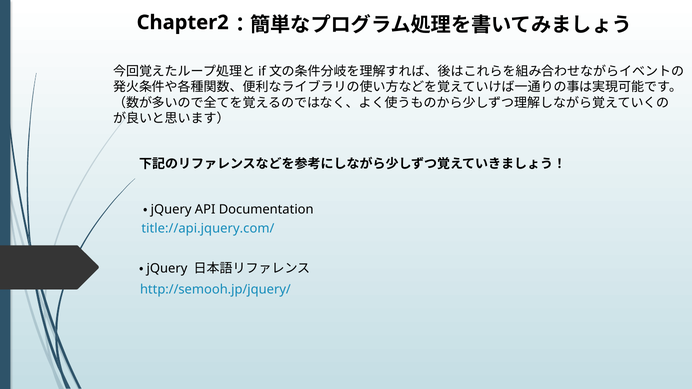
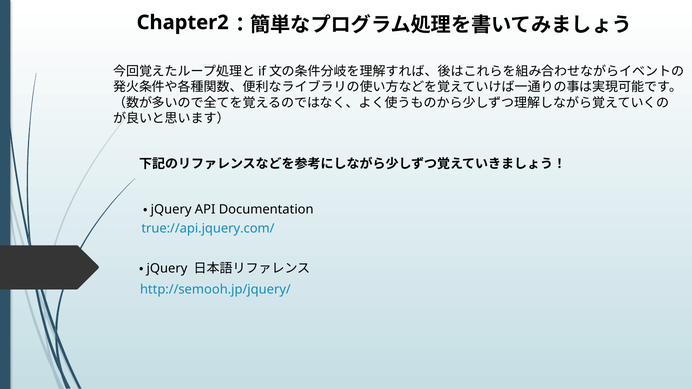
title://api.jquery.com/: title://api.jquery.com/ -> true://api.jquery.com/
